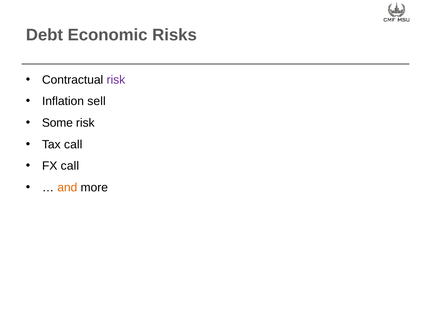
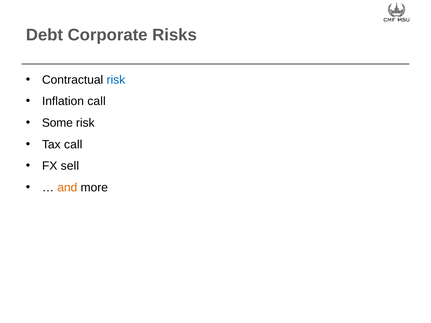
Economic: Economic -> Corporate
risk at (116, 80) colour: purple -> blue
Inflation sell: sell -> call
FX call: call -> sell
